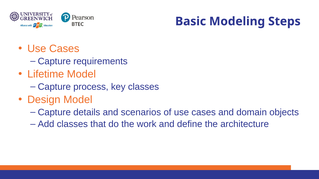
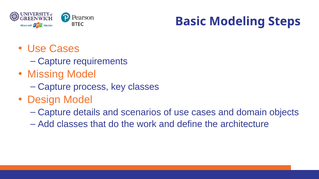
Lifetime: Lifetime -> Missing
